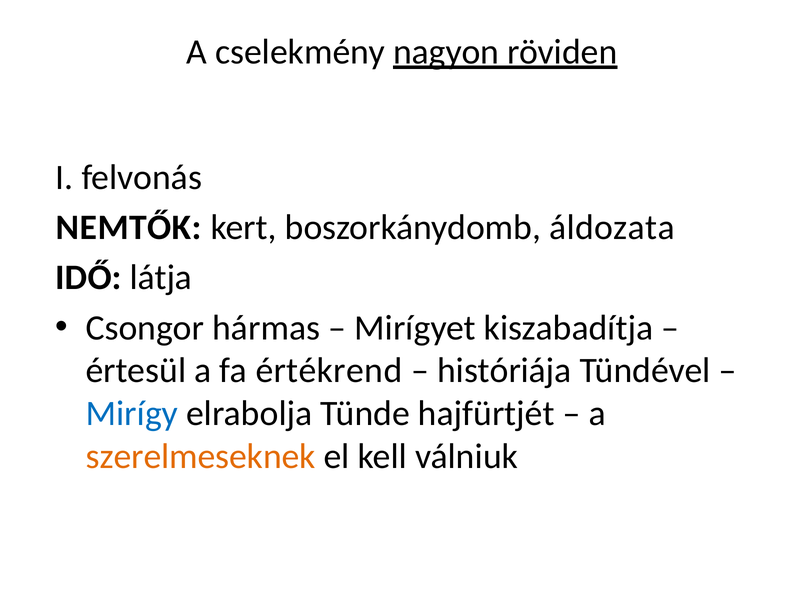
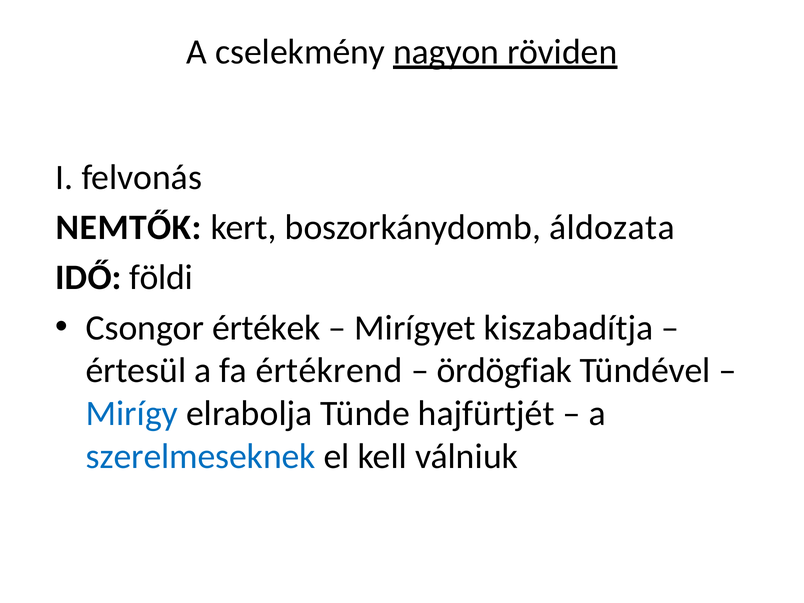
látja: látja -> földi
hármas: hármas -> értékek
históriája: históriája -> ördögfiak
szerelmeseknek colour: orange -> blue
